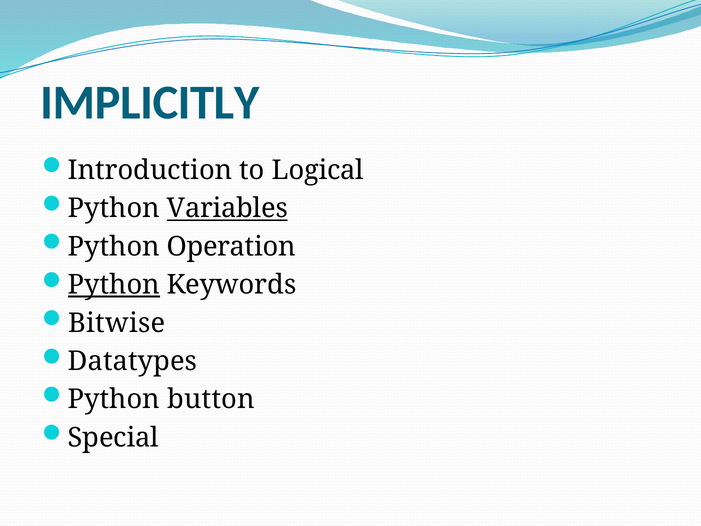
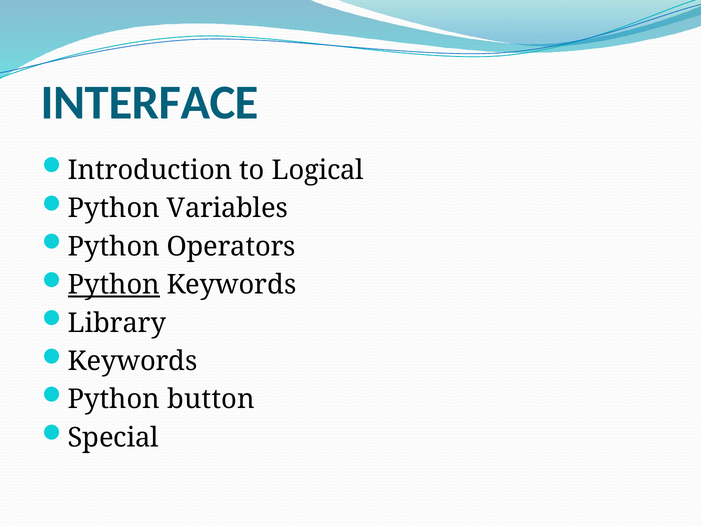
IMPLICITLY: IMPLICITLY -> INTERFACE
Variables underline: present -> none
Operation: Operation -> Operators
Bitwise: Bitwise -> Library
Datatypes at (133, 361): Datatypes -> Keywords
